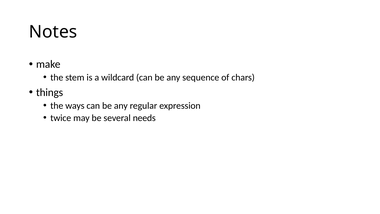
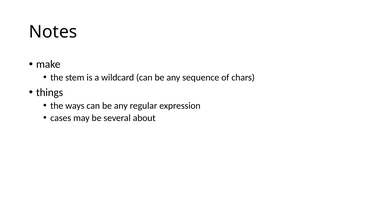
twice: twice -> cases
needs: needs -> about
